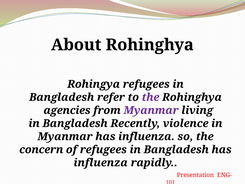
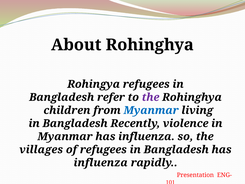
agencies: agencies -> children
Myanmar at (151, 110) colour: purple -> blue
concern: concern -> villages
